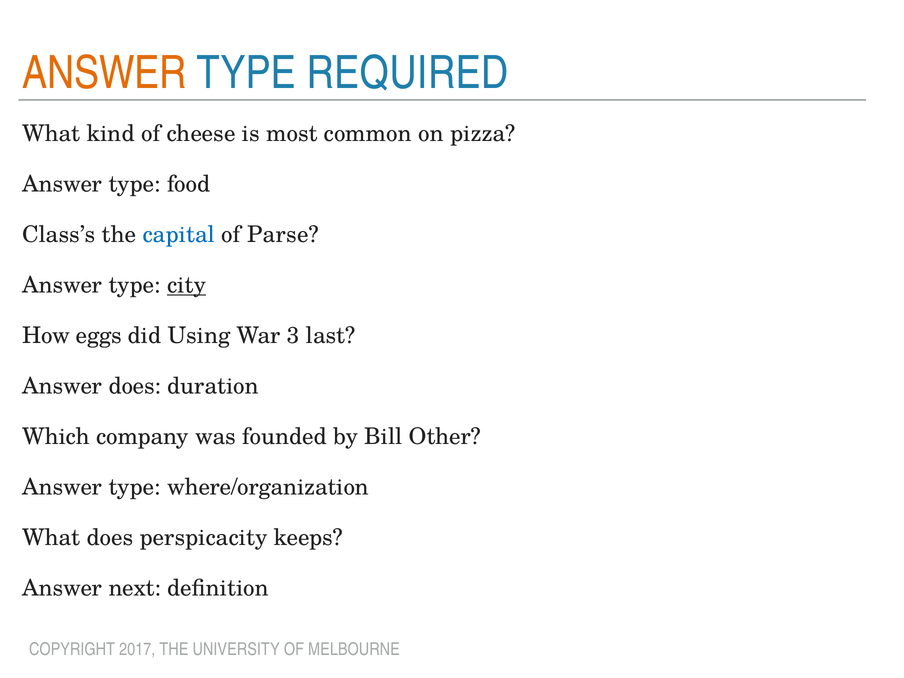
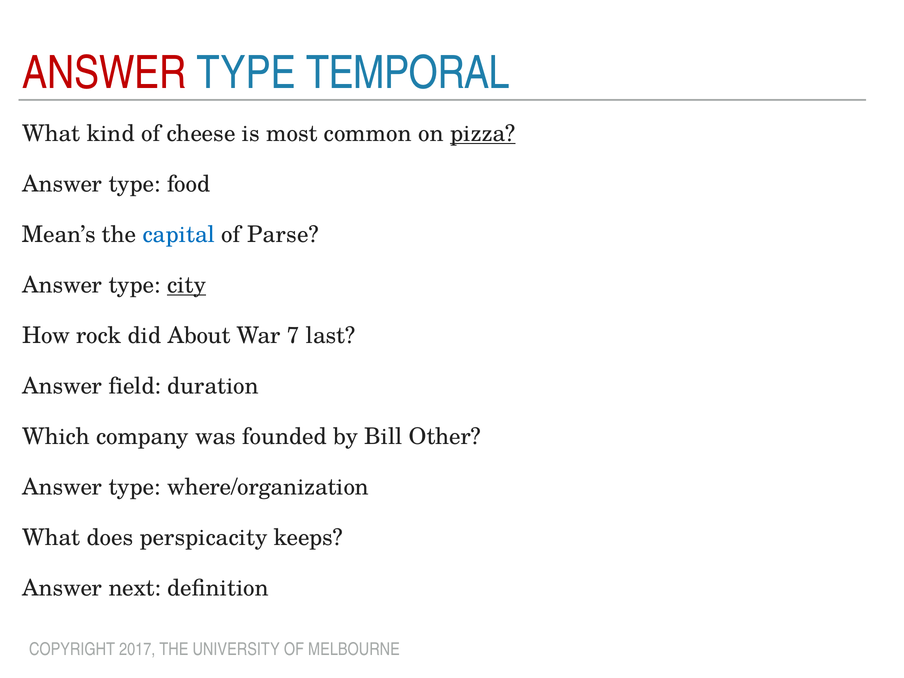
ANSWER at (104, 73) colour: orange -> red
REQUIRED: REQUIRED -> TEMPORAL
pizza underline: none -> present
Class’s: Class’s -> Mean’s
eggs: eggs -> rock
Using: Using -> About
3: 3 -> 7
Answer does: does -> field
